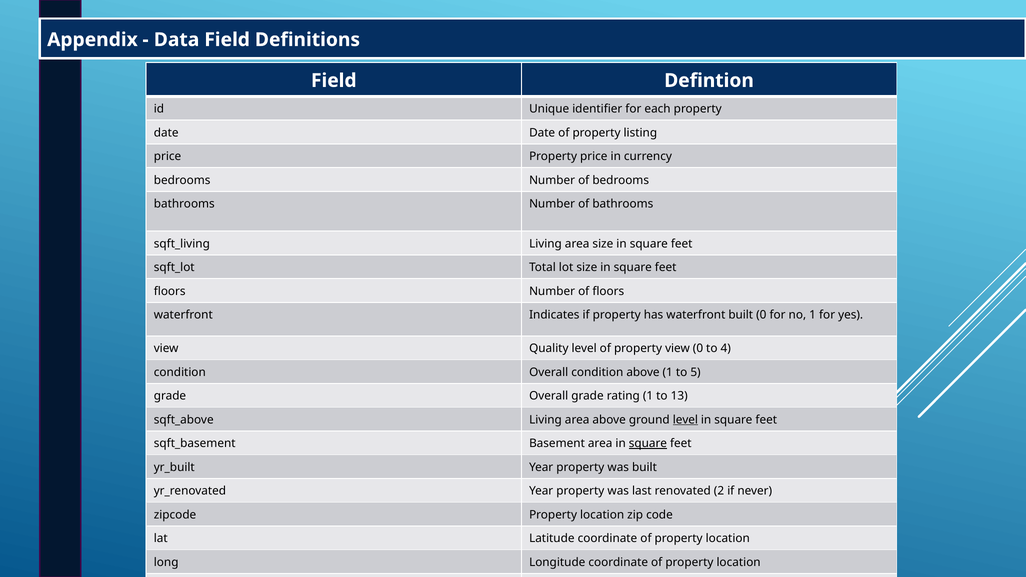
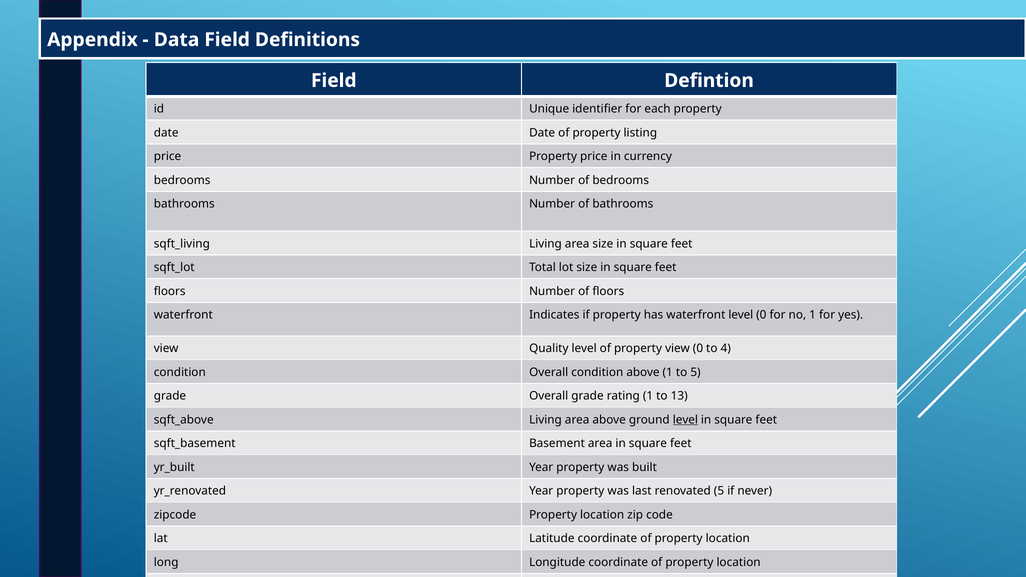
waterfront built: built -> level
square at (648, 444) underline: present -> none
renovated 2: 2 -> 5
